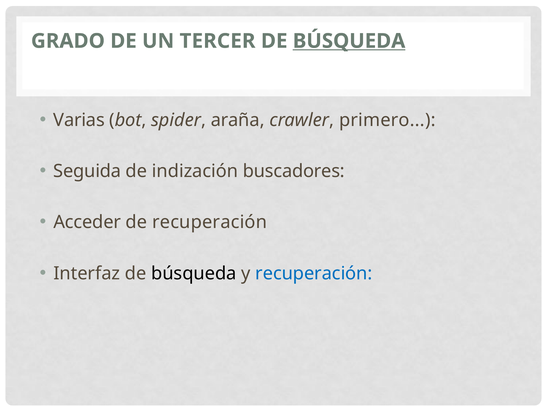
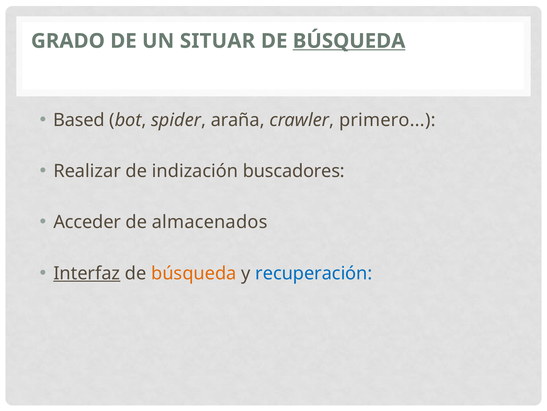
TERCER: TERCER -> SITUAR
Varias: Varias -> Based
Seguida: Seguida -> Realizar
de recuperación: recuperación -> almacenados
Interfaz underline: none -> present
búsqueda at (194, 273) colour: black -> orange
